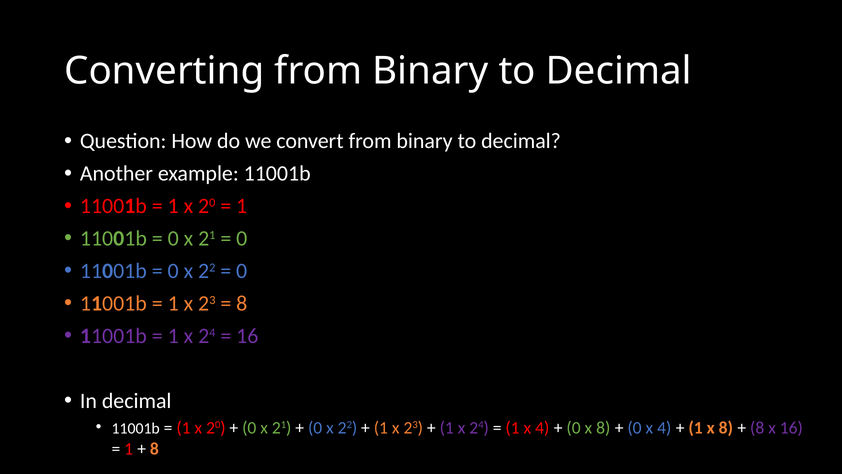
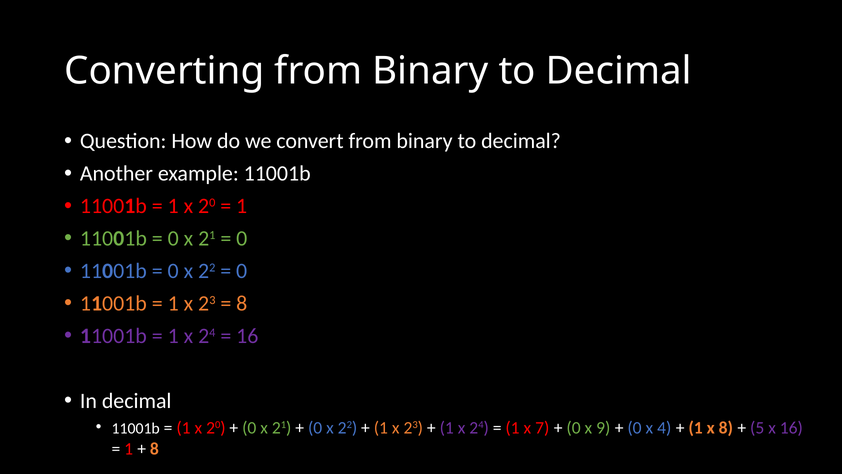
1 x 4: 4 -> 7
0 x 8: 8 -> 9
8 at (757, 428): 8 -> 5
